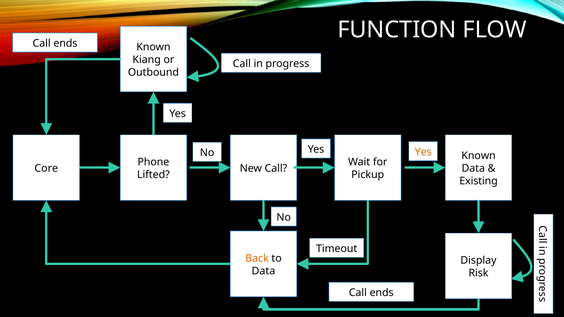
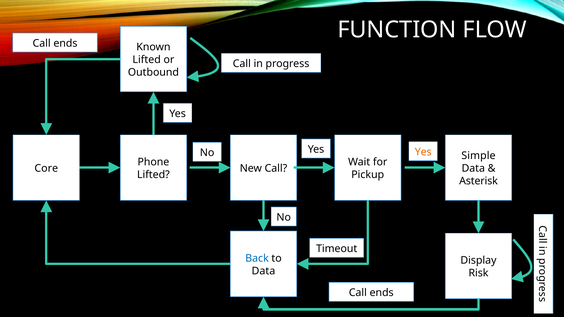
Kiang at (147, 60): Kiang -> Lifted
Known at (479, 156): Known -> Simple
Existing: Existing -> Asterisk
Back colour: orange -> blue
